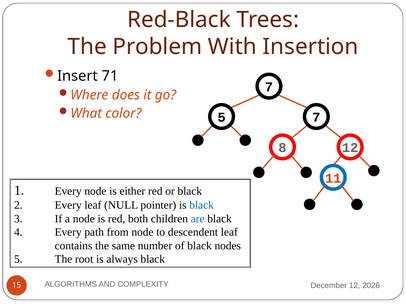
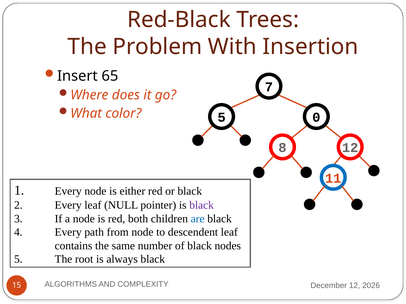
71: 71 -> 65
5 7: 7 -> 0
black at (202, 206) colour: blue -> purple
